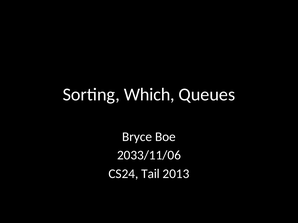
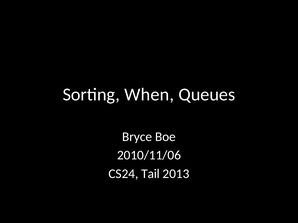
Which: Which -> When
2033/11/06: 2033/11/06 -> 2010/11/06
